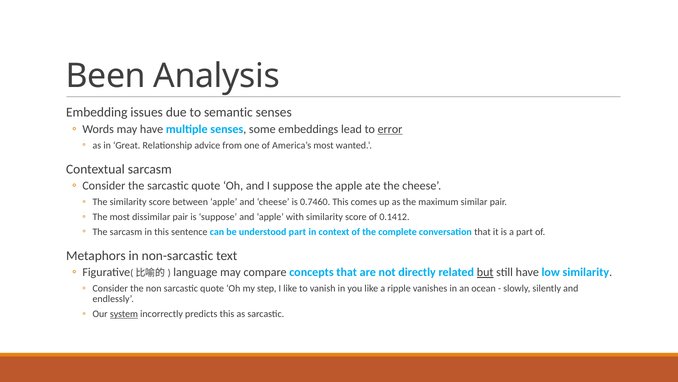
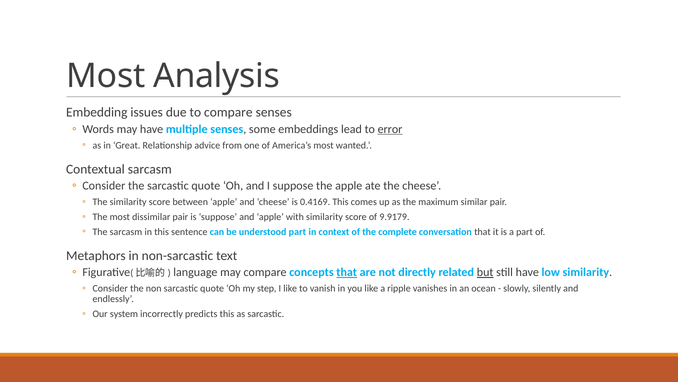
Been at (106, 76): Been -> Most
to semantic: semantic -> compare
0.7460: 0.7460 -> 0.4169
0.1412: 0.1412 -> 9.9179
that at (347, 272) underline: none -> present
system underline: present -> none
